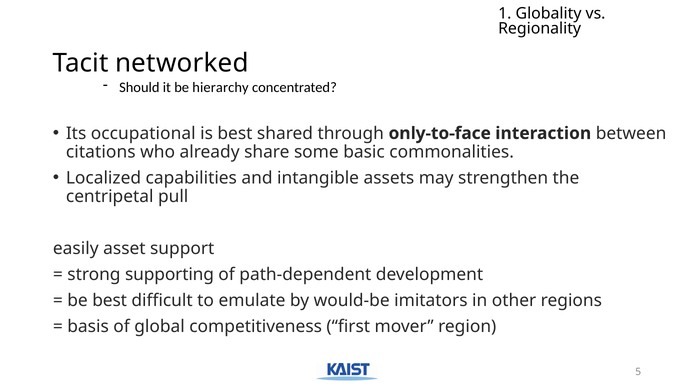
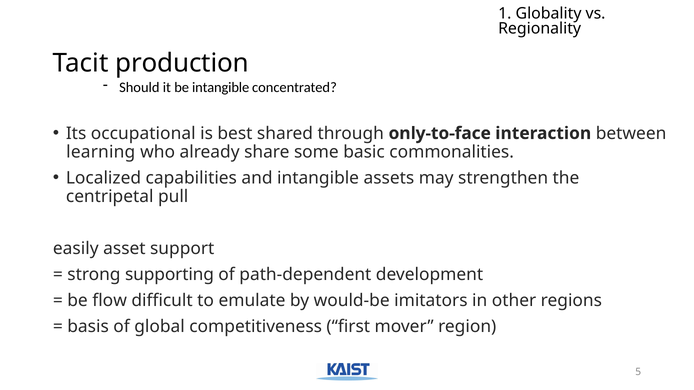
networked: networked -> production
be hierarchy: hierarchy -> intangible
citations: citations -> learning
be best: best -> flow
